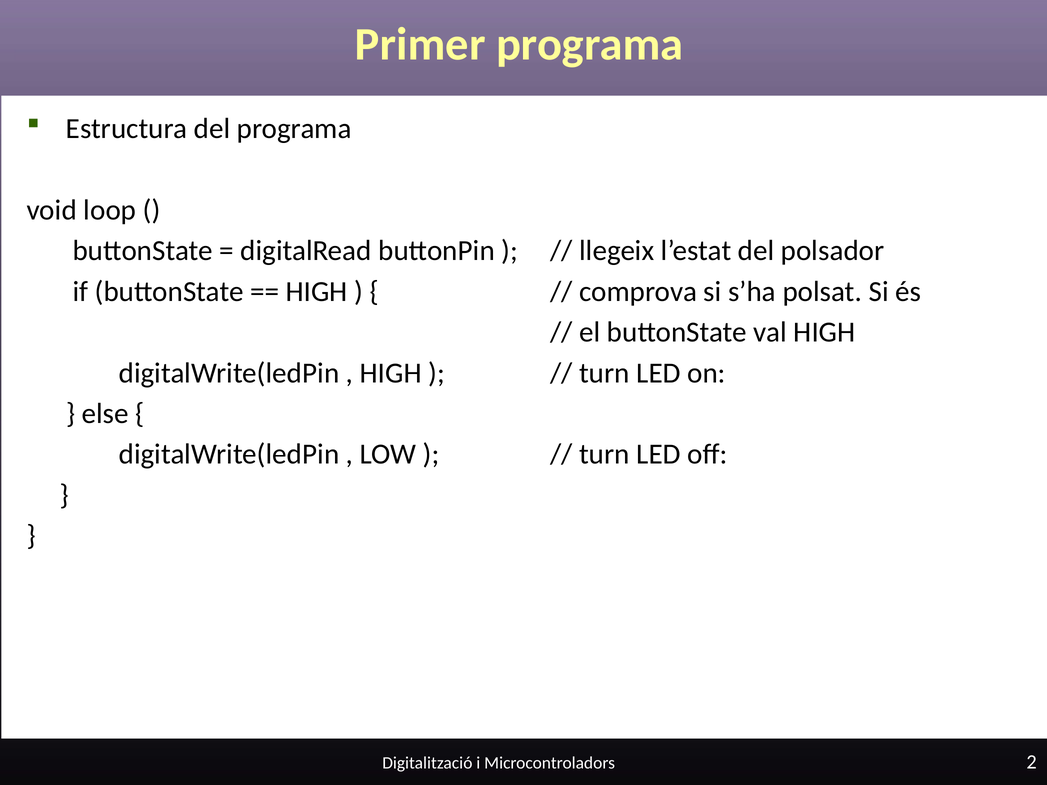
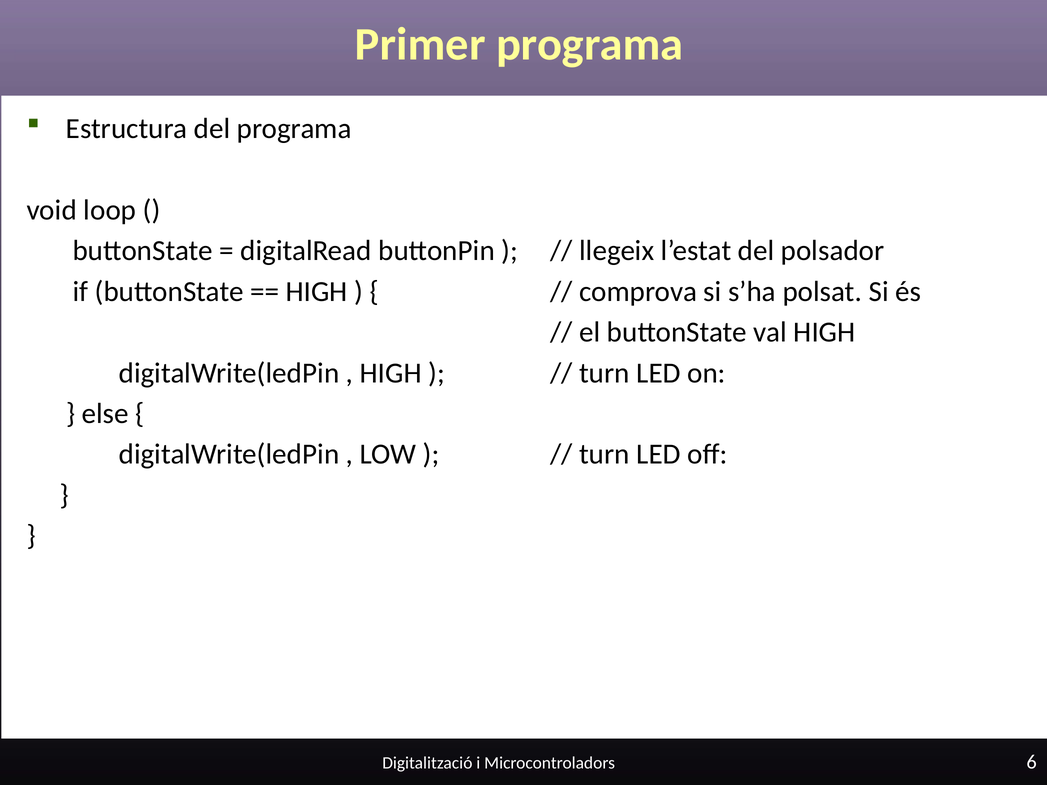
2: 2 -> 6
